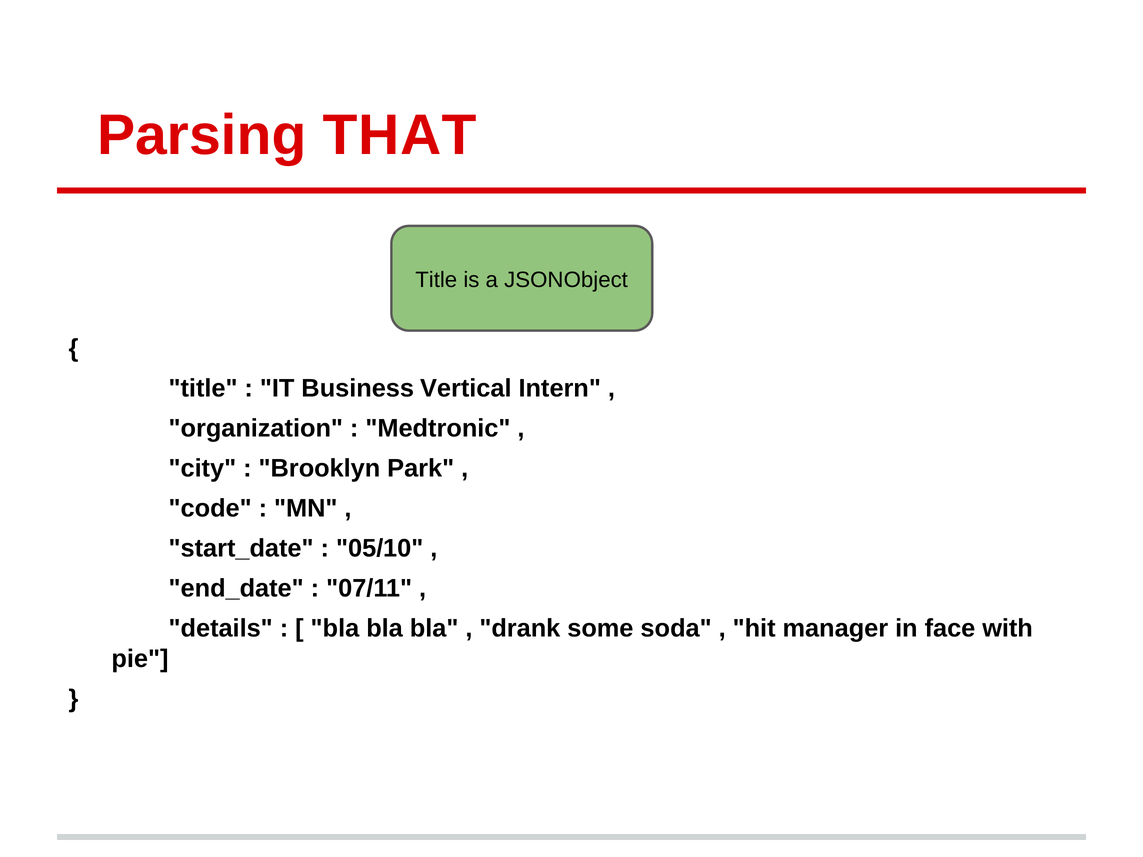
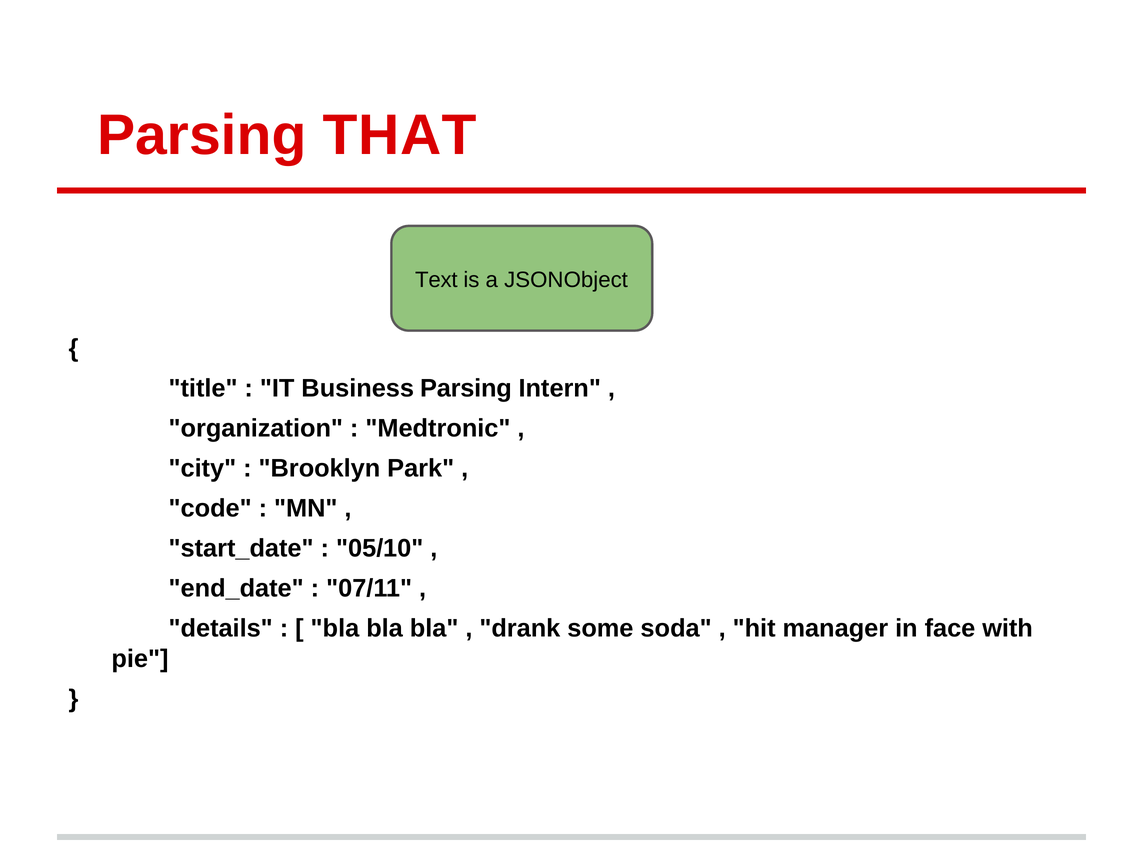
Title at (436, 280): Title -> Text
Business Vertical: Vertical -> Parsing
